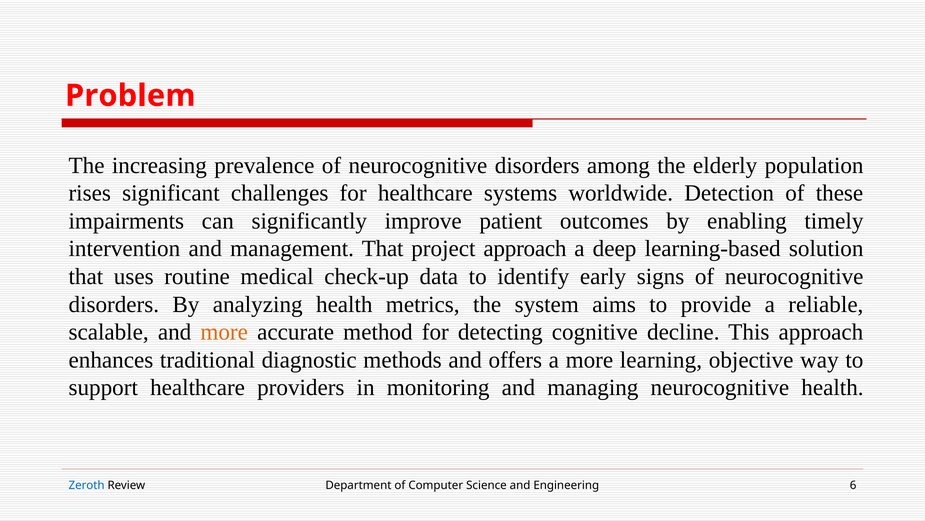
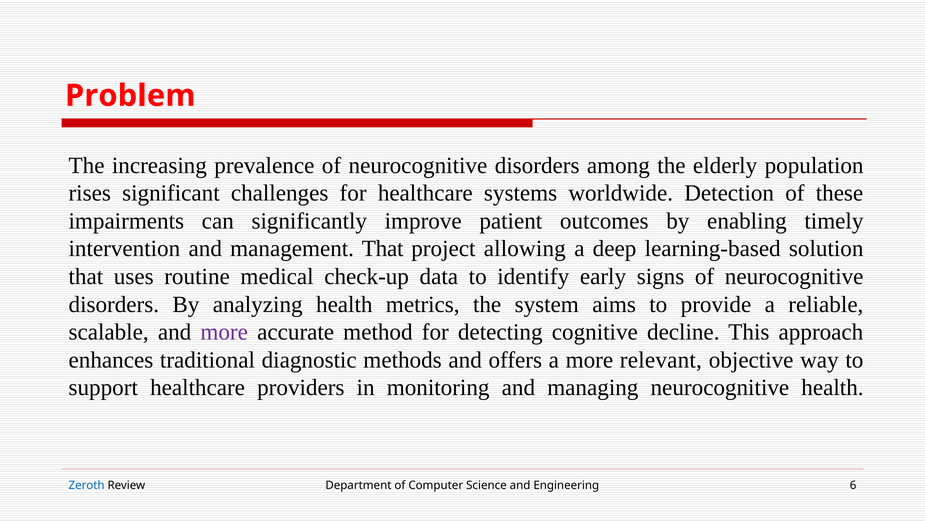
project approach: approach -> allowing
more at (224, 332) colour: orange -> purple
learning: learning -> relevant
